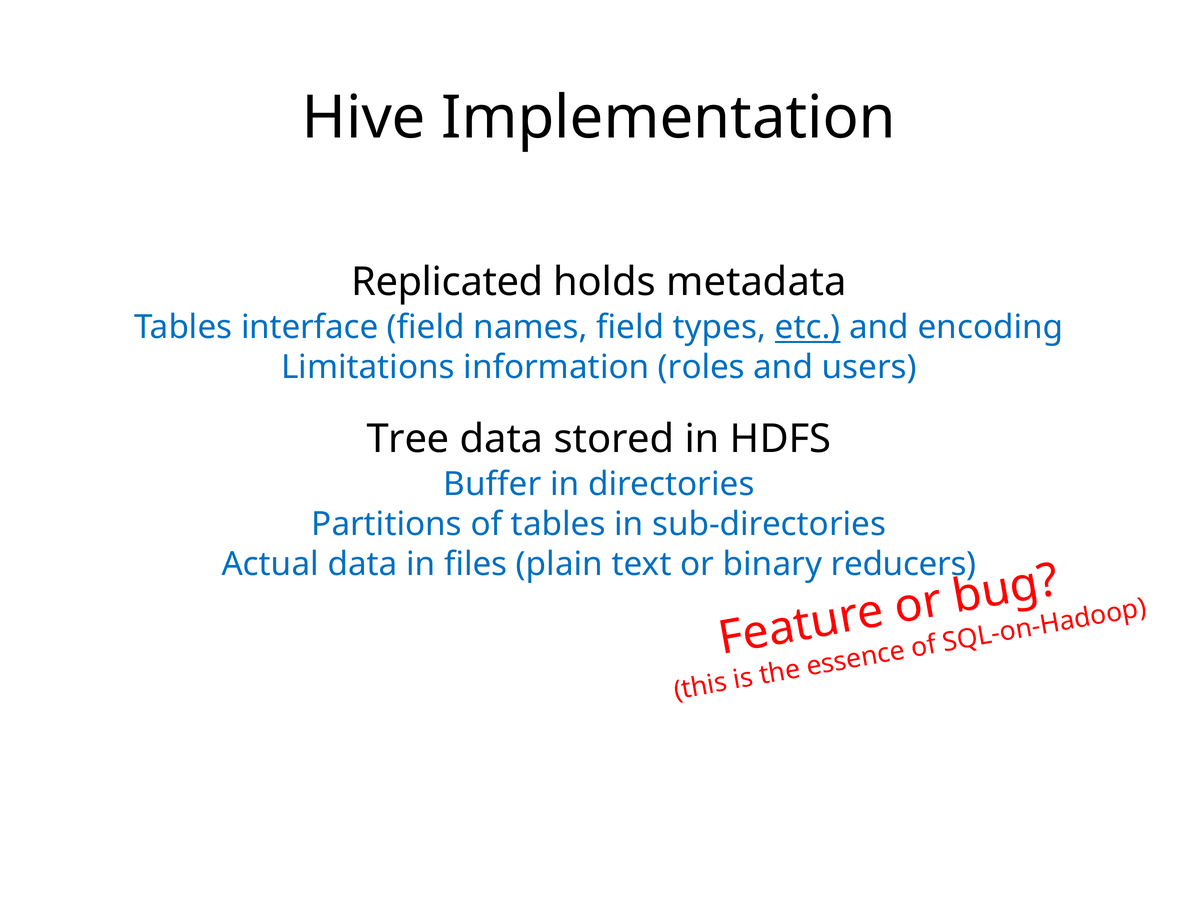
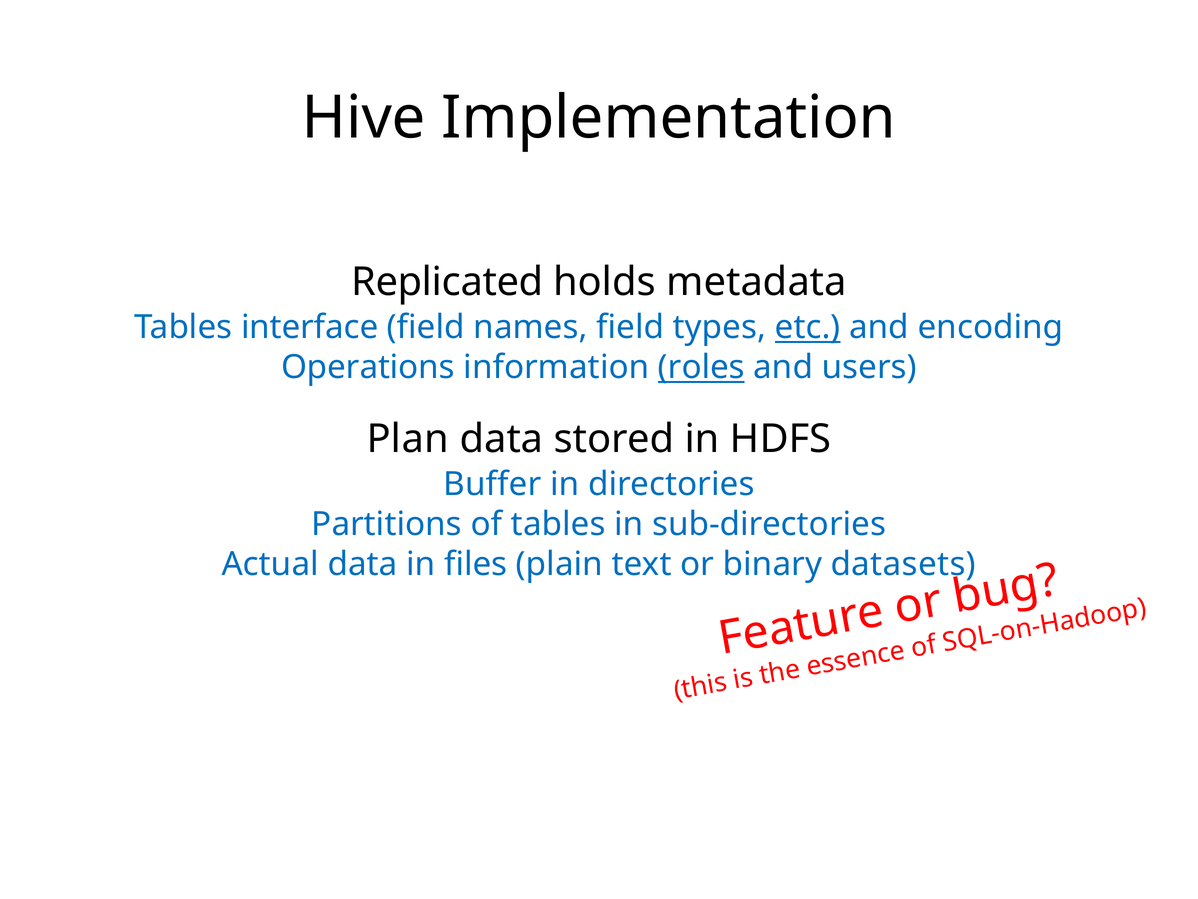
Limitations: Limitations -> Operations
roles underline: none -> present
Tree: Tree -> Plan
reducers: reducers -> datasets
